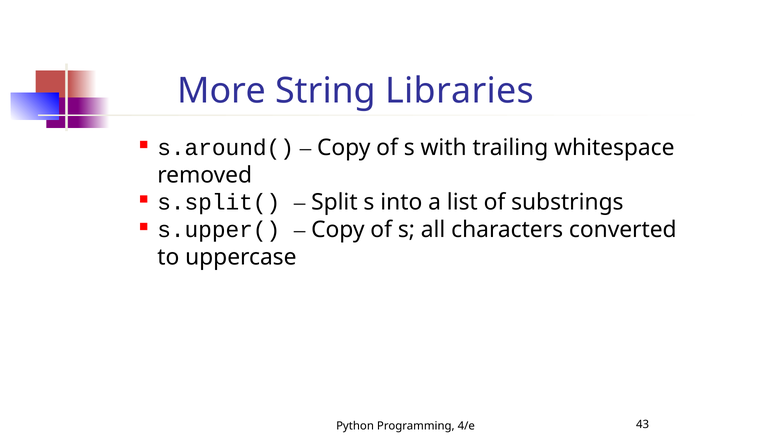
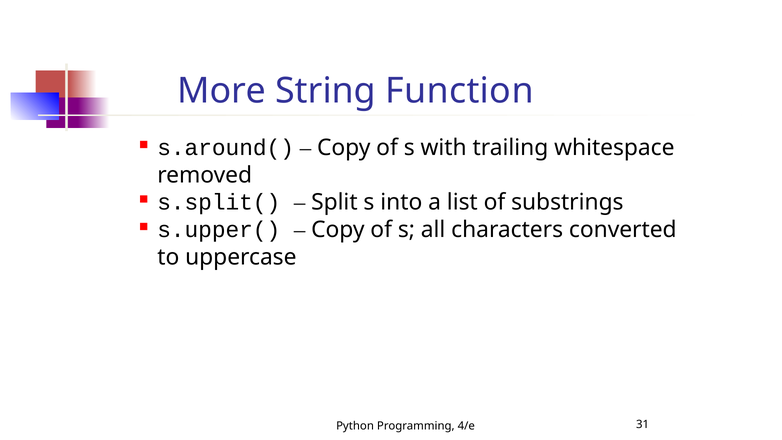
Libraries: Libraries -> Function
43: 43 -> 31
